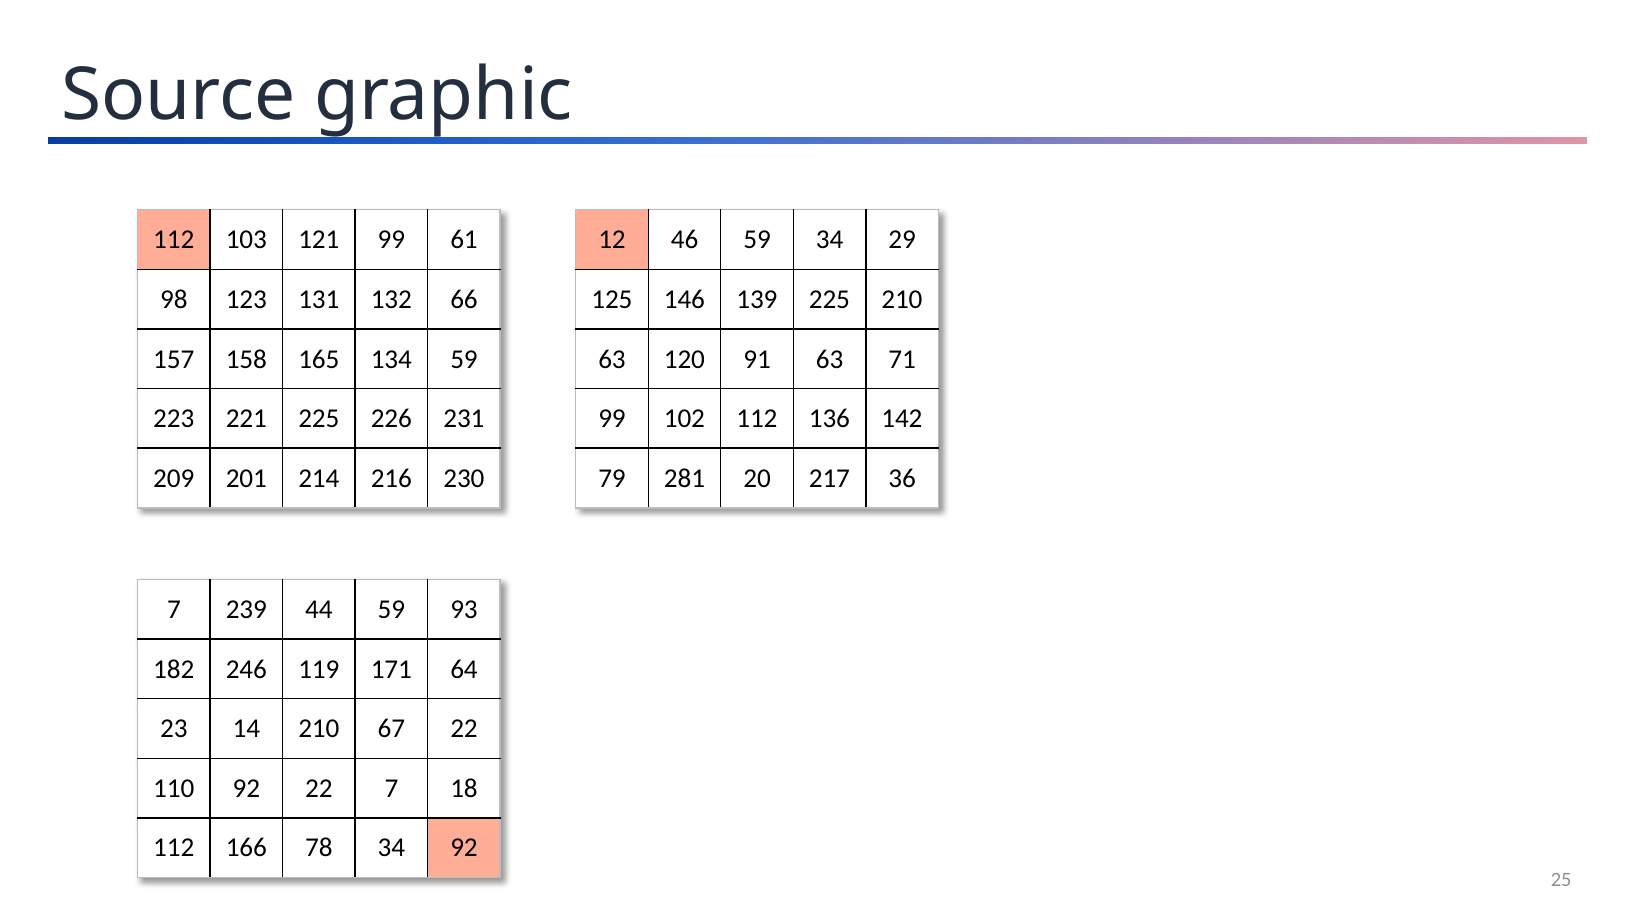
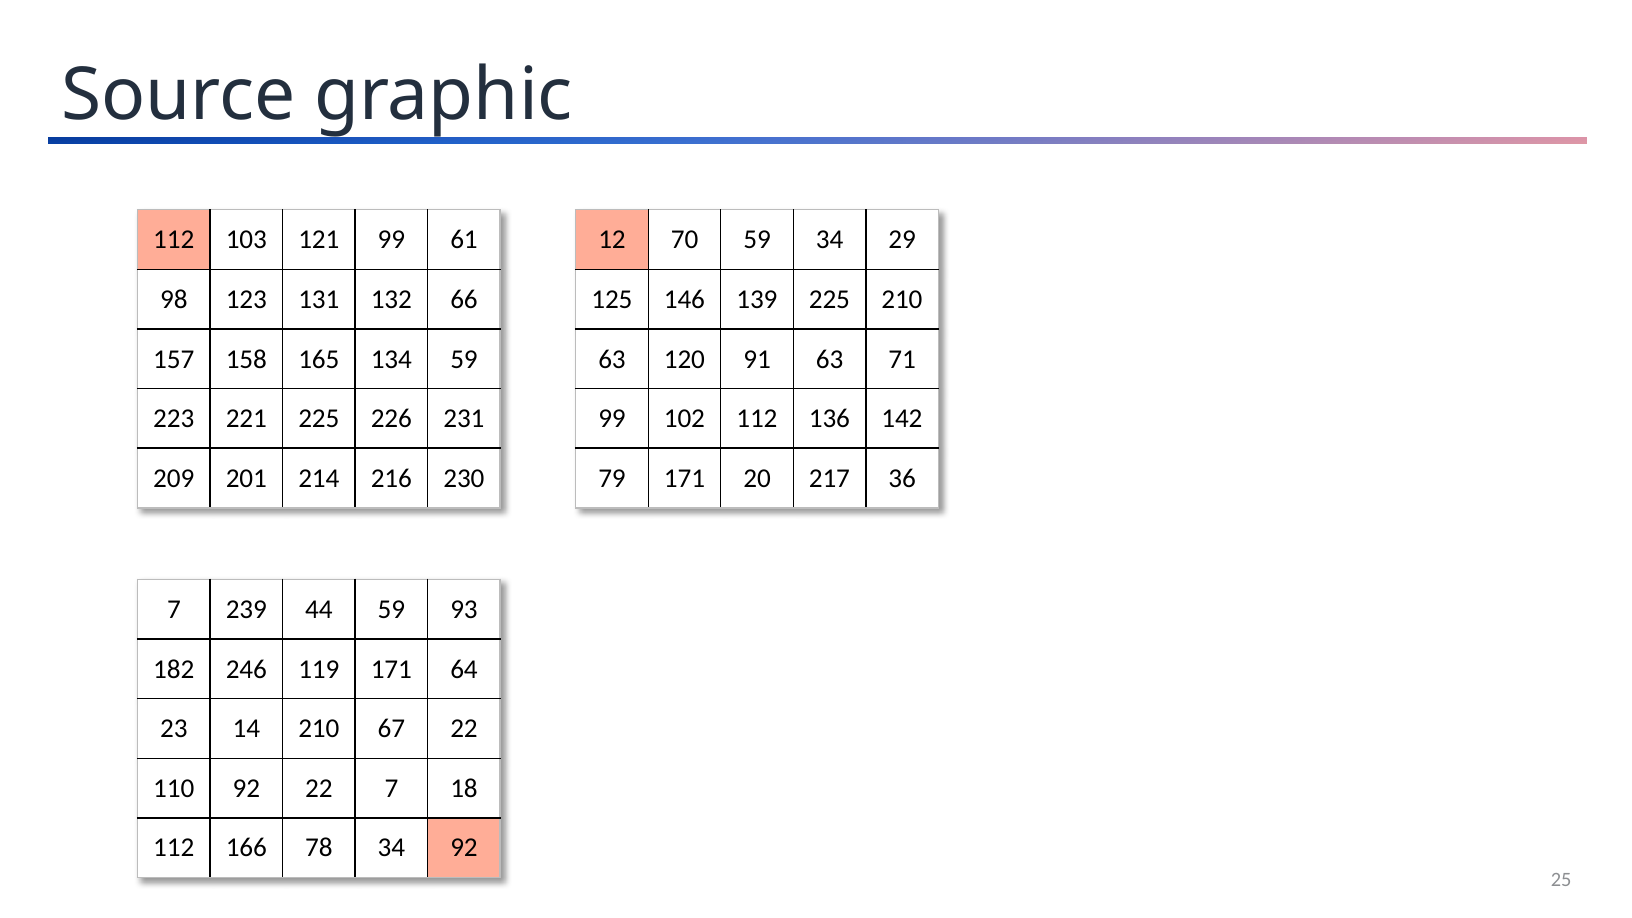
46: 46 -> 70
79 281: 281 -> 171
